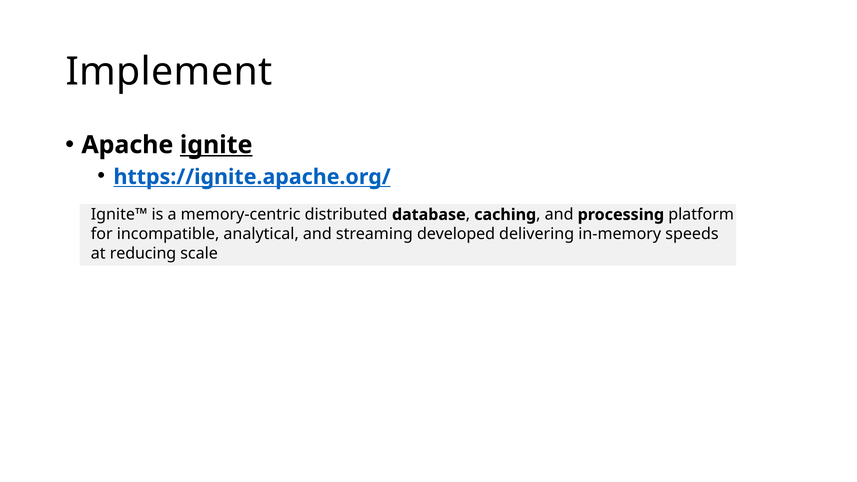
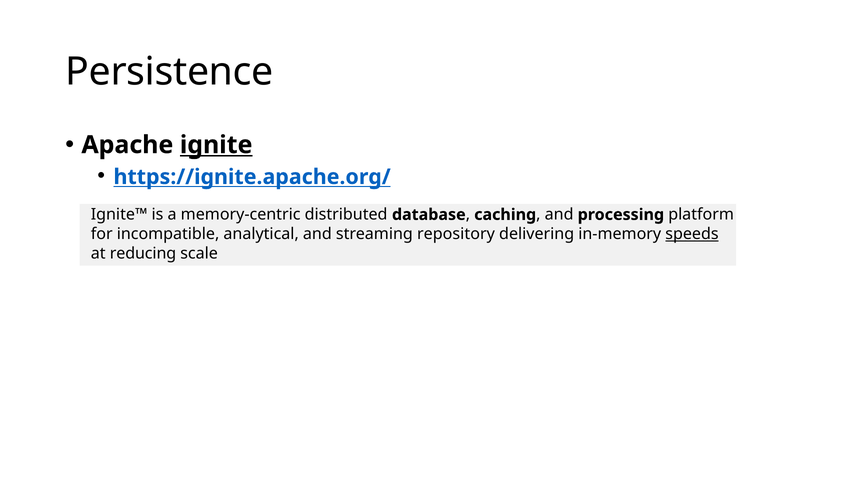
Implement: Implement -> Persistence
developed: developed -> repository
speeds underline: none -> present
